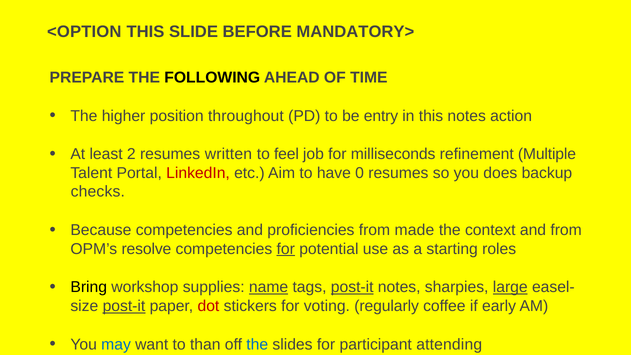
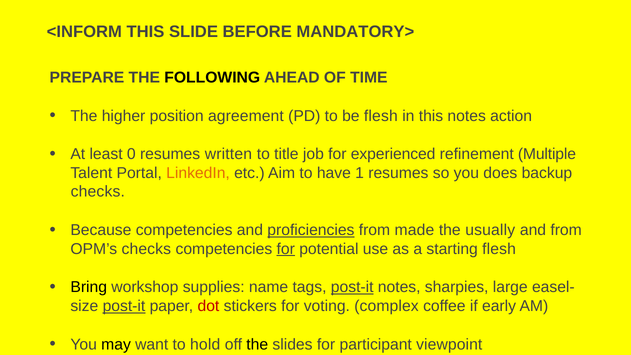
<OPTION: <OPTION -> <INFORM
throughout: throughout -> agreement
be entry: entry -> flesh
2: 2 -> 0
feel: feel -> title
milliseconds: milliseconds -> experienced
LinkedIn colour: red -> orange
0: 0 -> 1
proficiencies underline: none -> present
context: context -> usually
OPM’s resolve: resolve -> checks
starting roles: roles -> flesh
name underline: present -> none
large underline: present -> none
regularly: regularly -> complex
may colour: blue -> black
than: than -> hold
the at (257, 344) colour: blue -> black
attending: attending -> viewpoint
